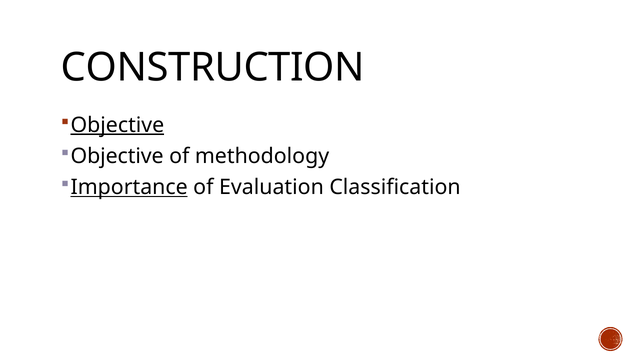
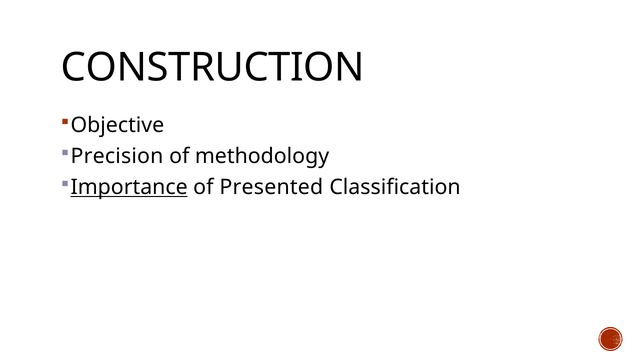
Objective at (117, 125) underline: present -> none
Objective at (117, 156): Objective -> Precision
Evaluation: Evaluation -> Presented
